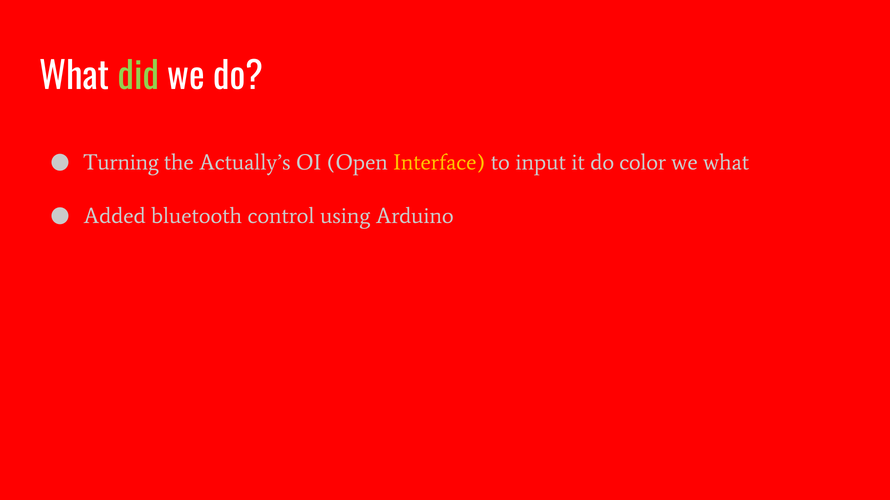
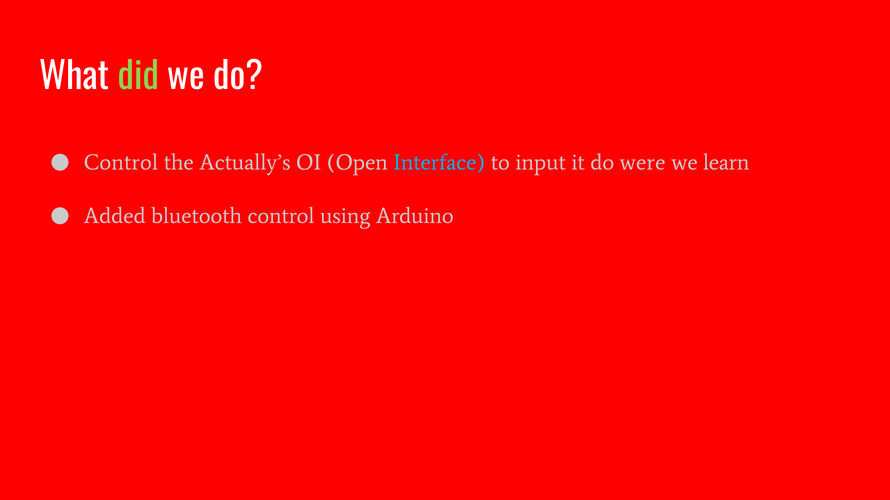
Turning at (121, 163): Turning -> Control
Interface colour: yellow -> light blue
color: color -> were
we what: what -> learn
